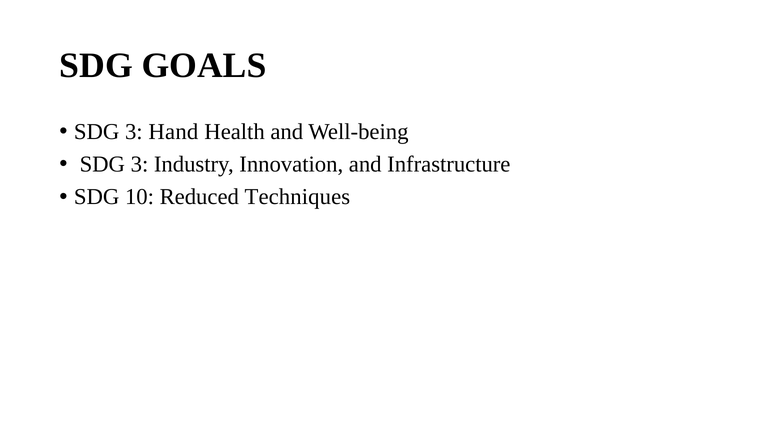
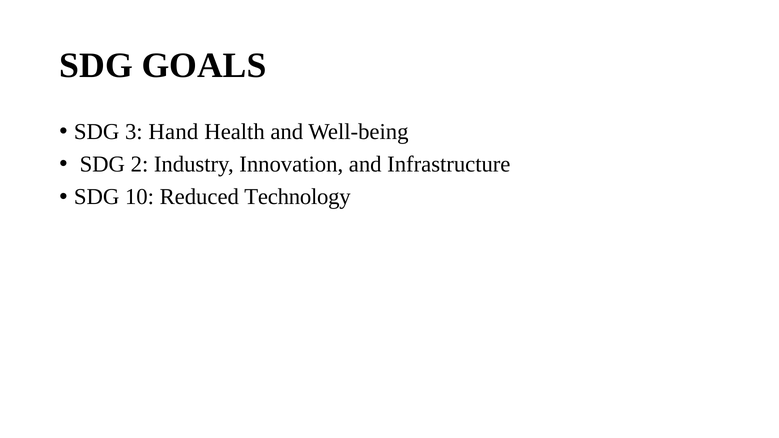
3 at (139, 164): 3 -> 2
Techniques: Techniques -> Technology
